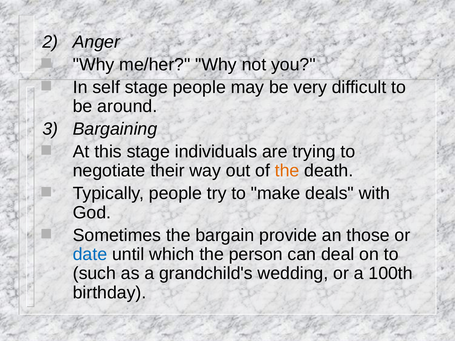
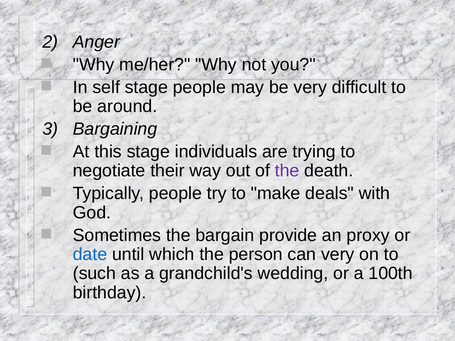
the at (287, 171) colour: orange -> purple
those: those -> proxy
can deal: deal -> very
